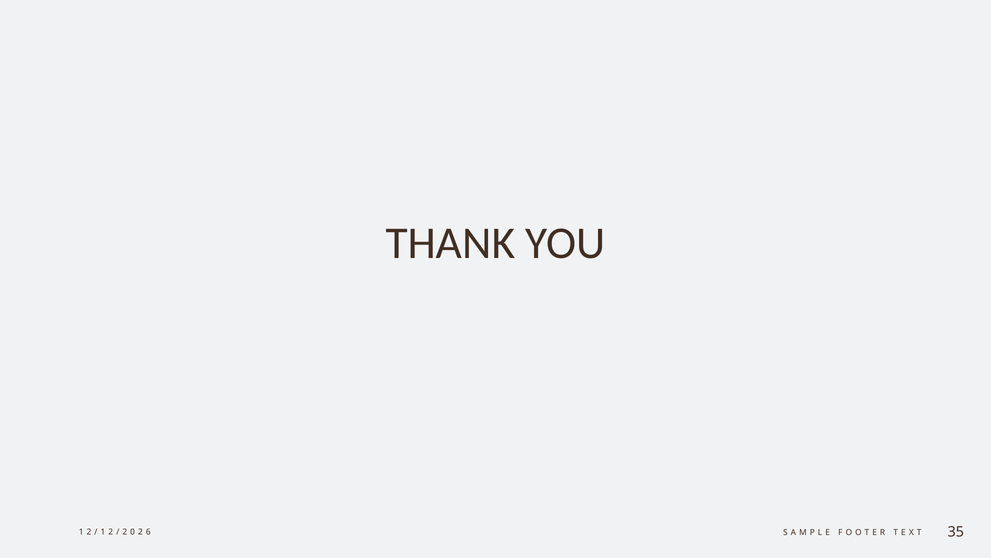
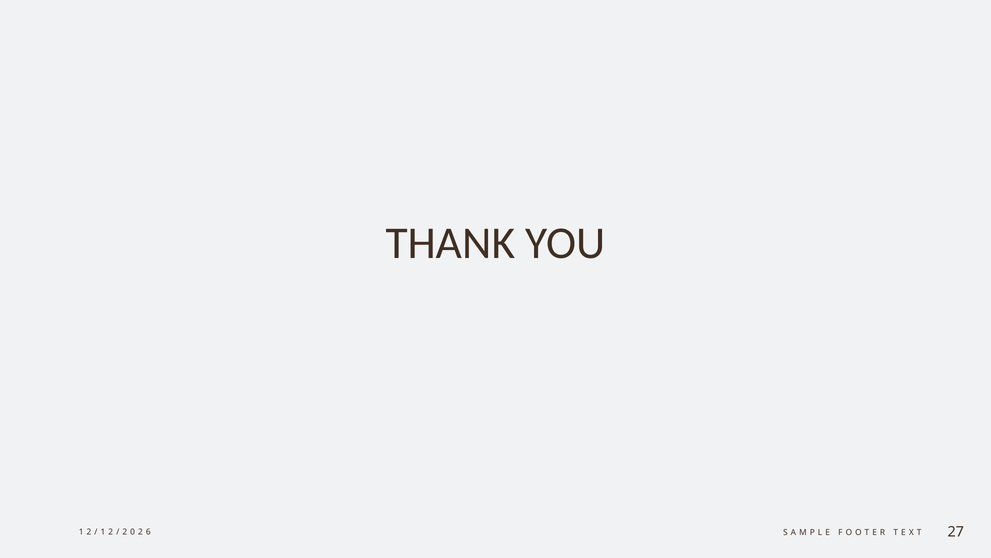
35: 35 -> 27
